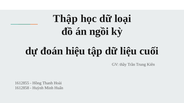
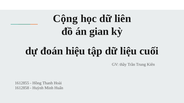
Thập: Thập -> Cộng
loại: loại -> liên
ngồi: ngồi -> gian
